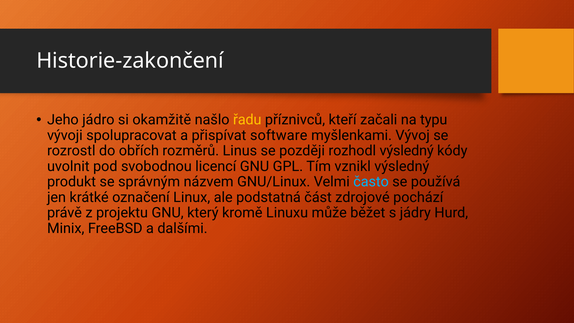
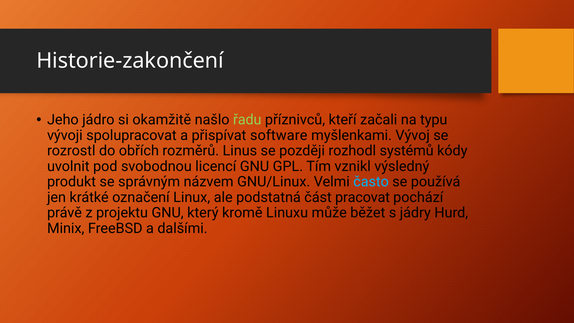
řadu colour: yellow -> light green
rozhodl výsledný: výsledný -> systémů
zdrojové: zdrojové -> pracovat
